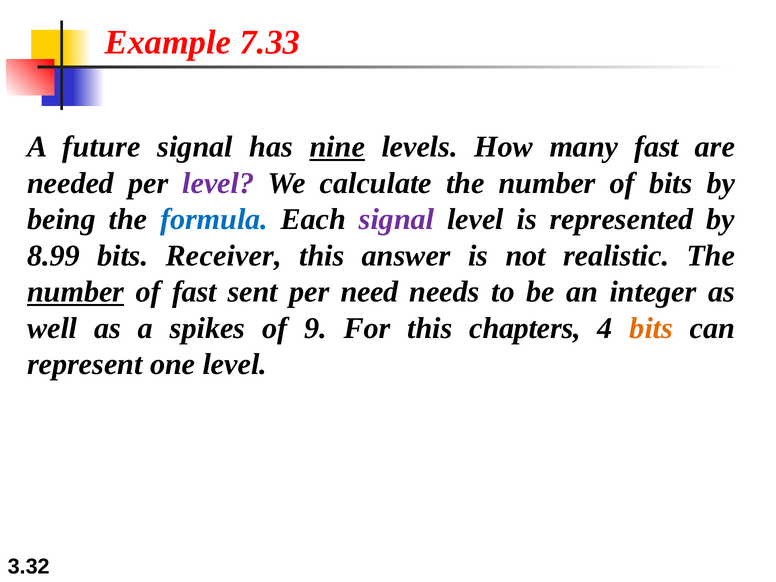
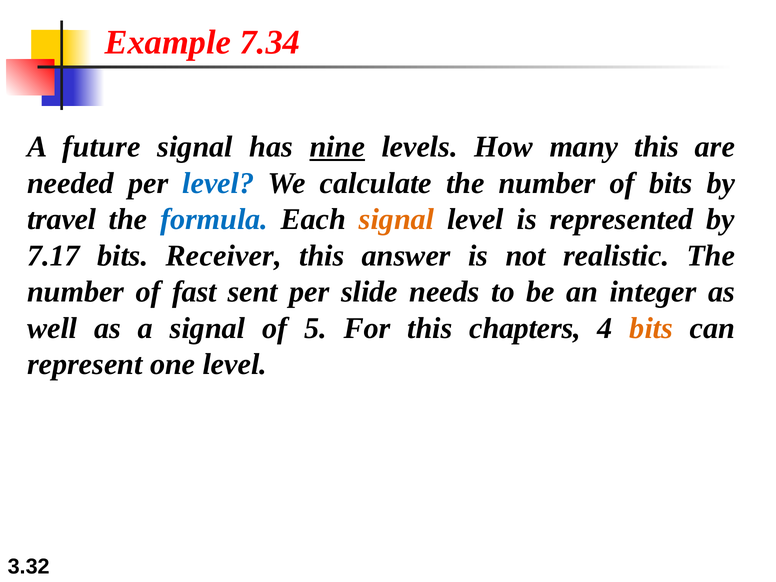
7.33: 7.33 -> 7.34
many fast: fast -> this
level at (218, 183) colour: purple -> blue
being: being -> travel
signal at (397, 219) colour: purple -> orange
8.99: 8.99 -> 7.17
number at (76, 292) underline: present -> none
need: need -> slide
a spikes: spikes -> signal
9: 9 -> 5
